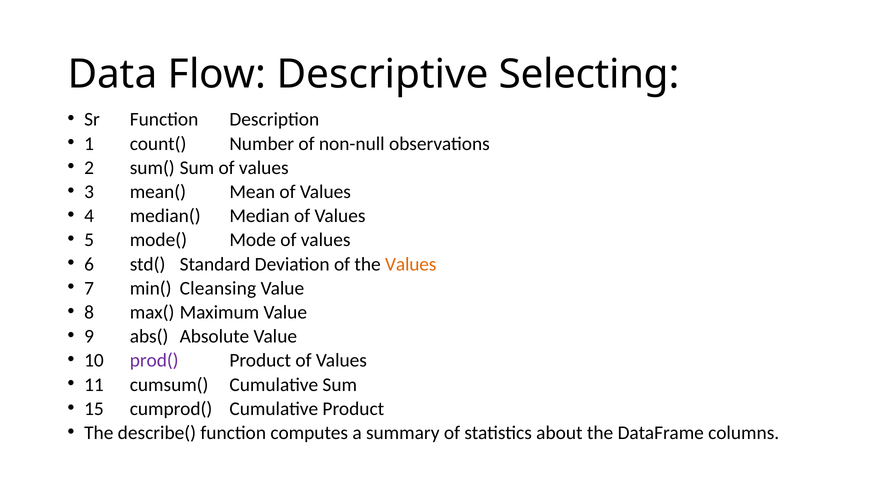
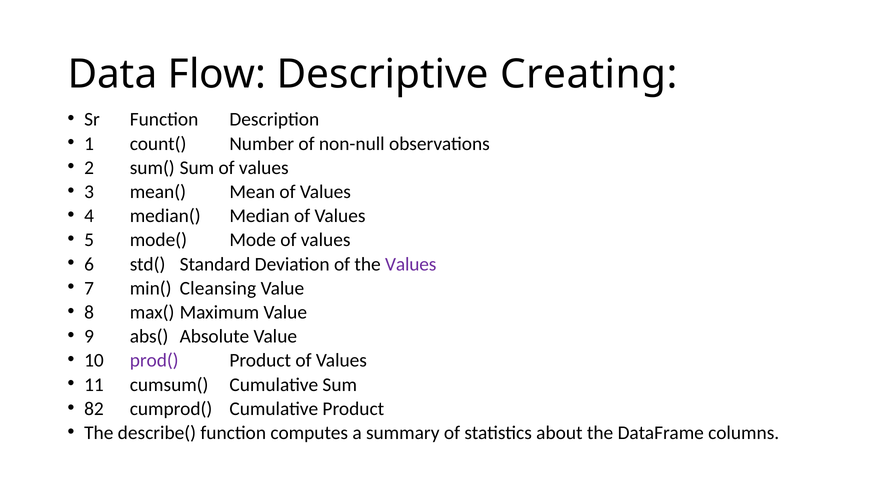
Selecting: Selecting -> Creating
Values at (411, 264) colour: orange -> purple
15: 15 -> 82
